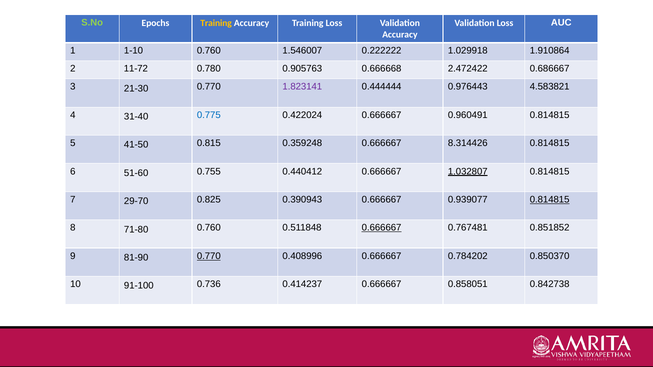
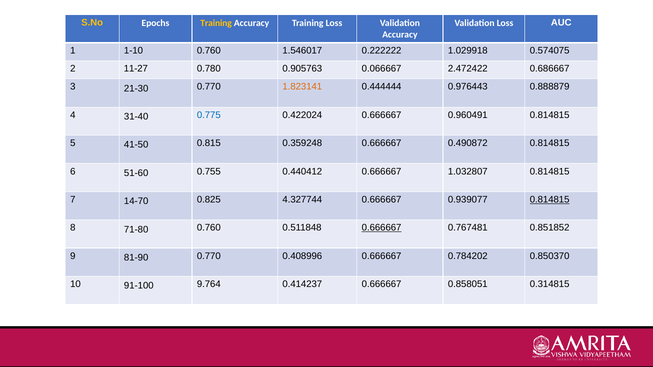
S.No colour: light green -> yellow
1.546007: 1.546007 -> 1.546017
1.910864: 1.910864 -> 0.574075
11-72: 11-72 -> 11-27
0.666668: 0.666668 -> 0.066667
1.823141 colour: purple -> orange
4.583821: 4.583821 -> 0.888879
8.314426: 8.314426 -> 0.490872
1.032807 underline: present -> none
29-70: 29-70 -> 14-70
0.390943: 0.390943 -> 4.327744
0.770 at (209, 256) underline: present -> none
0.736: 0.736 -> 9.764
0.842738: 0.842738 -> 0.314815
